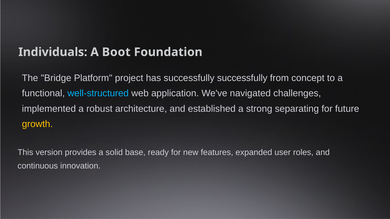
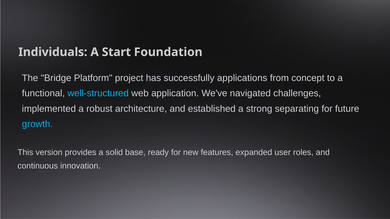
Boot: Boot -> Start
successfully successfully: successfully -> applications
growth colour: yellow -> light blue
